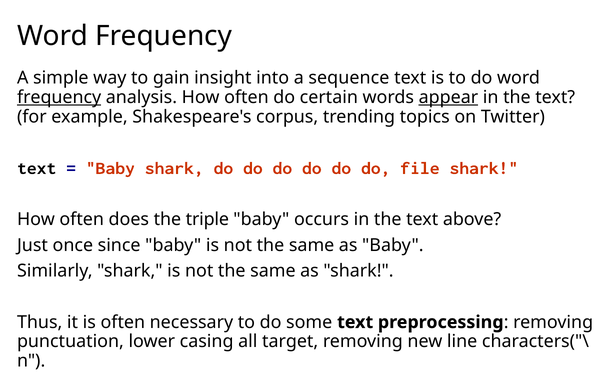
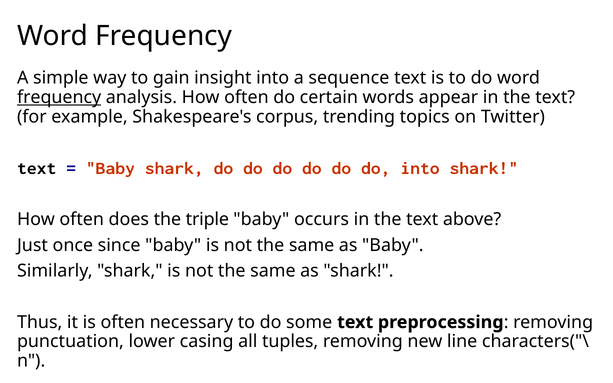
appear underline: present -> none
do file: file -> into
target: target -> tuples
